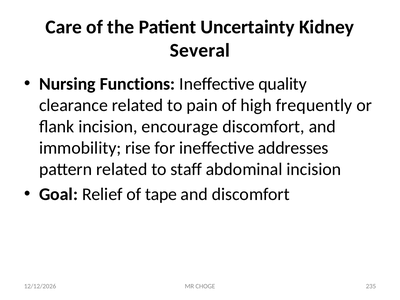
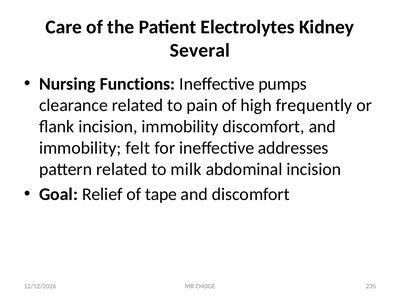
Uncertainty: Uncertainty -> Electrolytes
quality: quality -> pumps
incision encourage: encourage -> immobility
rise: rise -> felt
staff: staff -> milk
